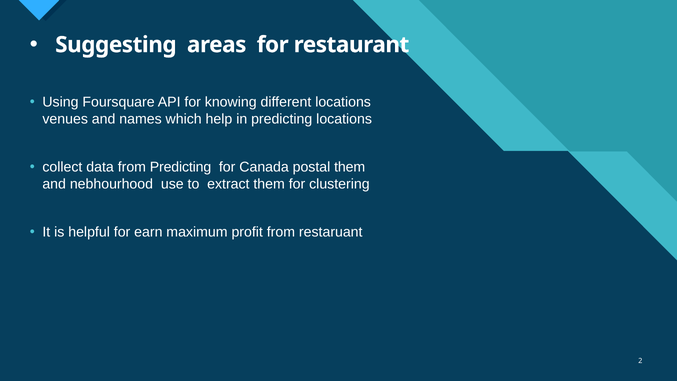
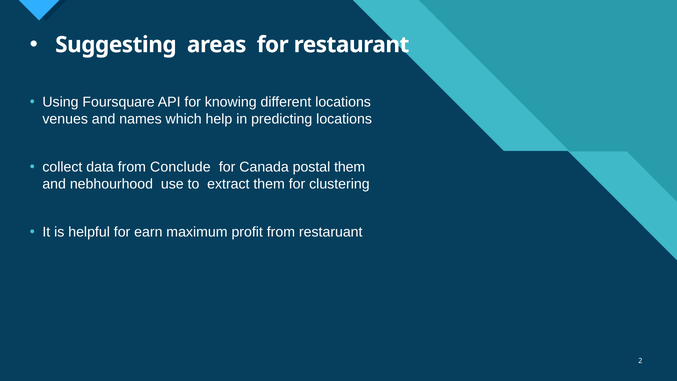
from Predicting: Predicting -> Conclude
